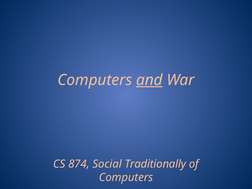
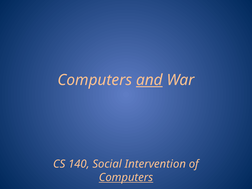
874: 874 -> 140
Traditionally: Traditionally -> Intervention
Computers at (126, 177) underline: none -> present
